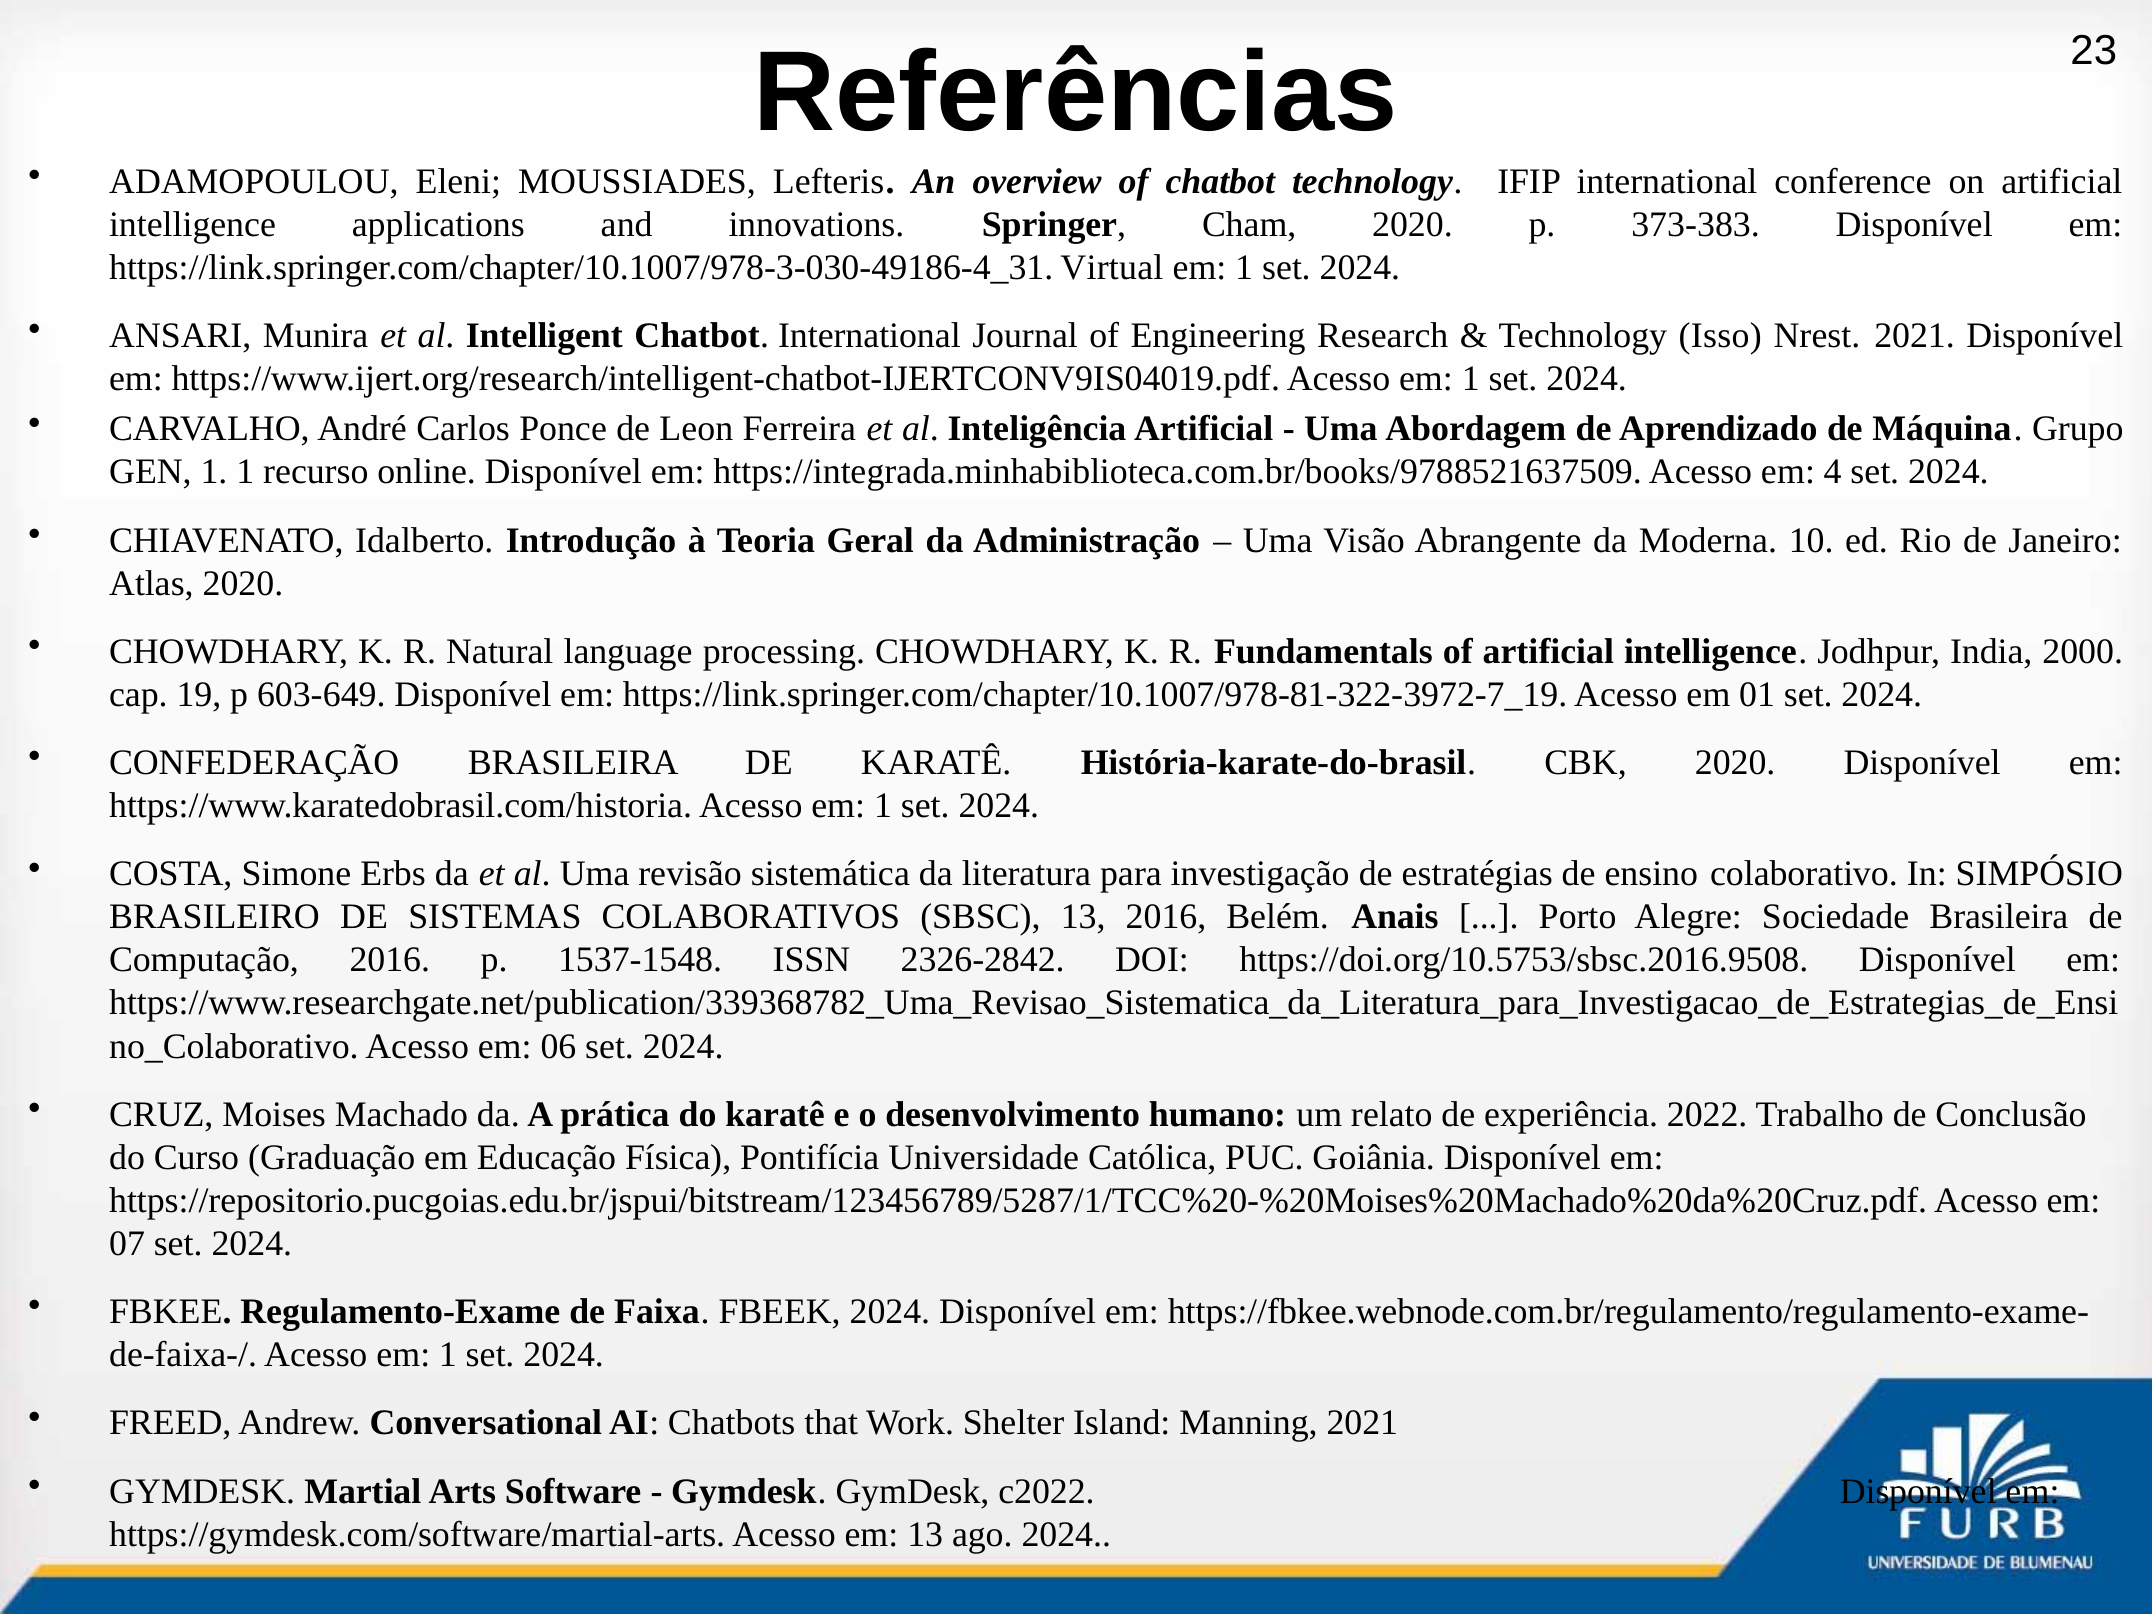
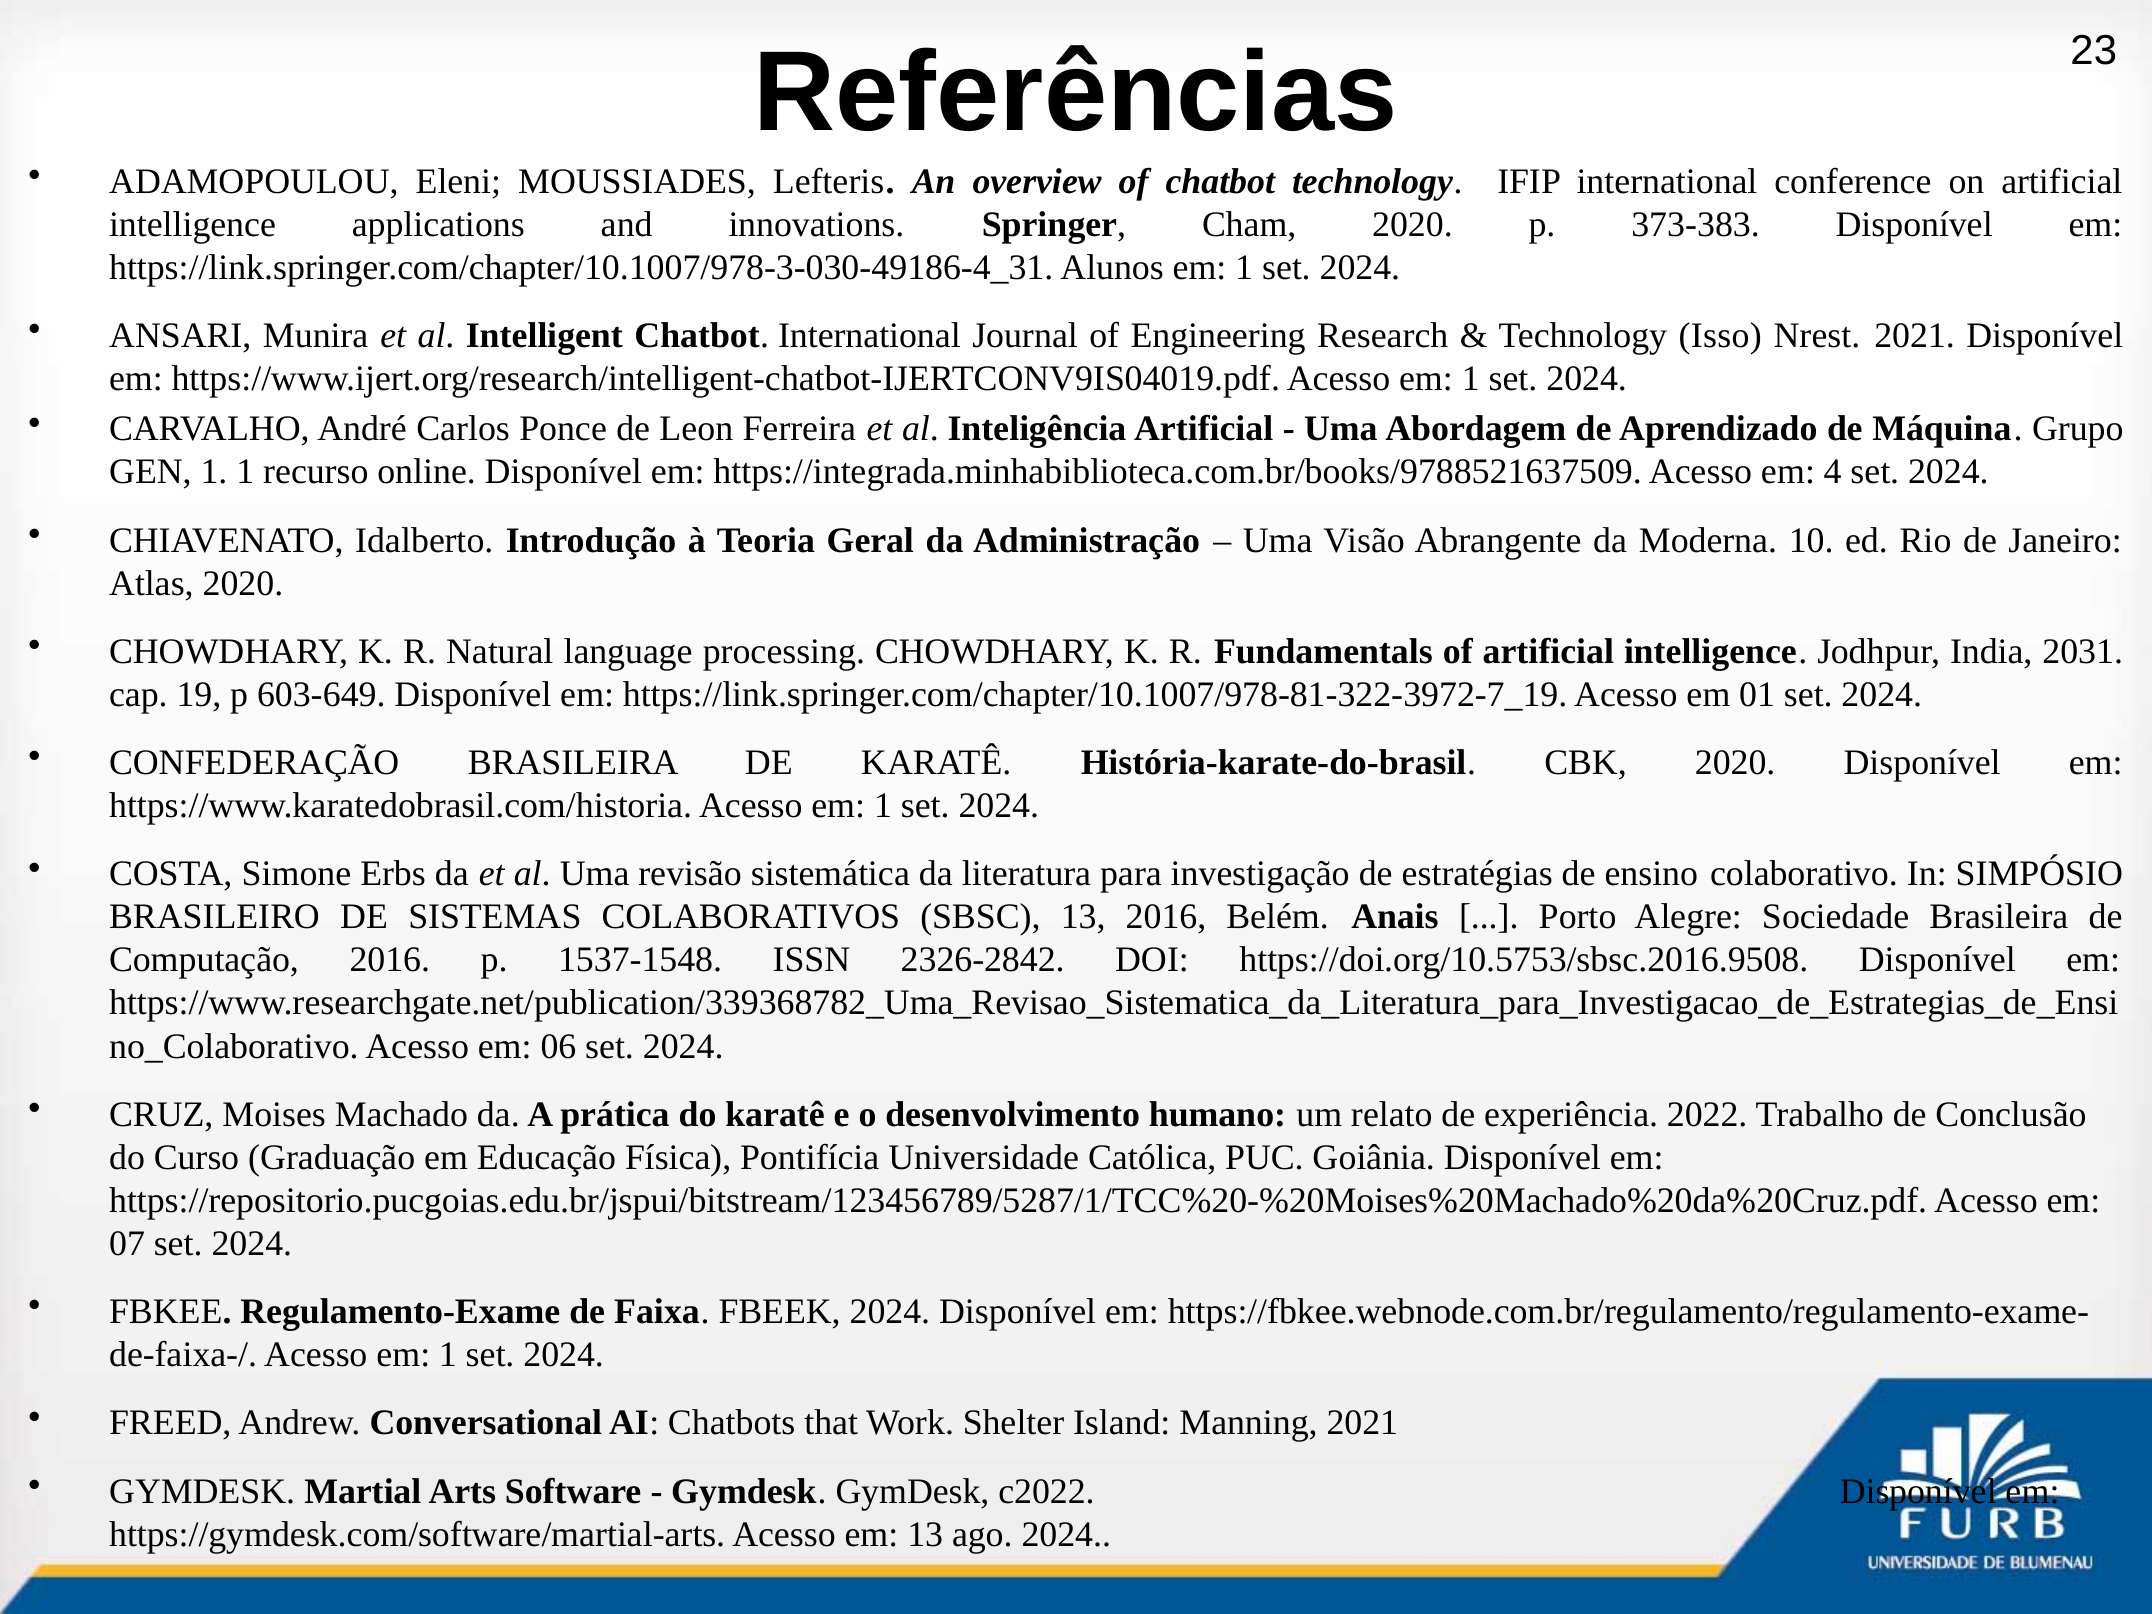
Virtual: Virtual -> Alunos
2000: 2000 -> 2031
